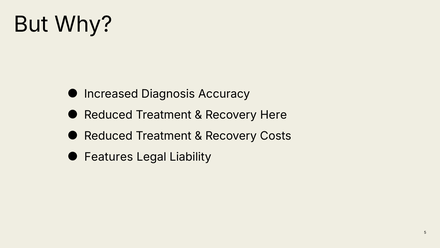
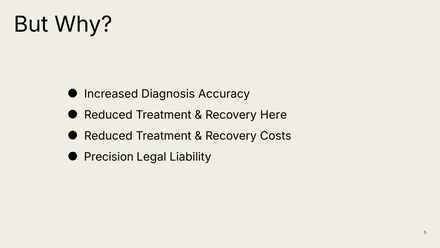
Features: Features -> Precision
